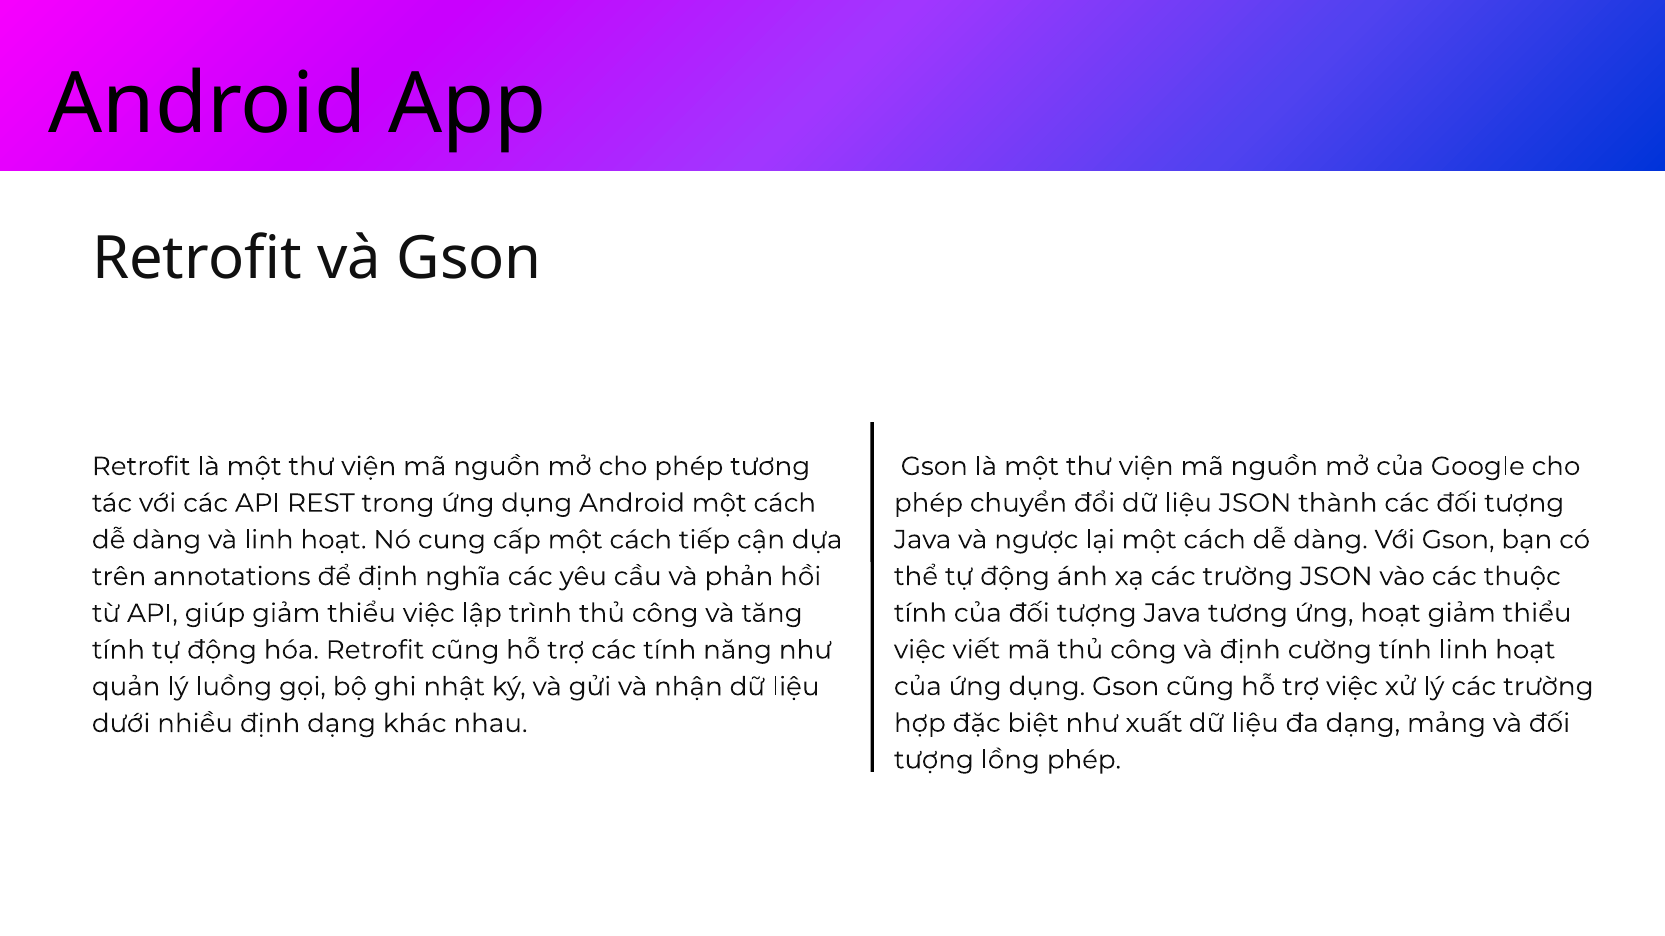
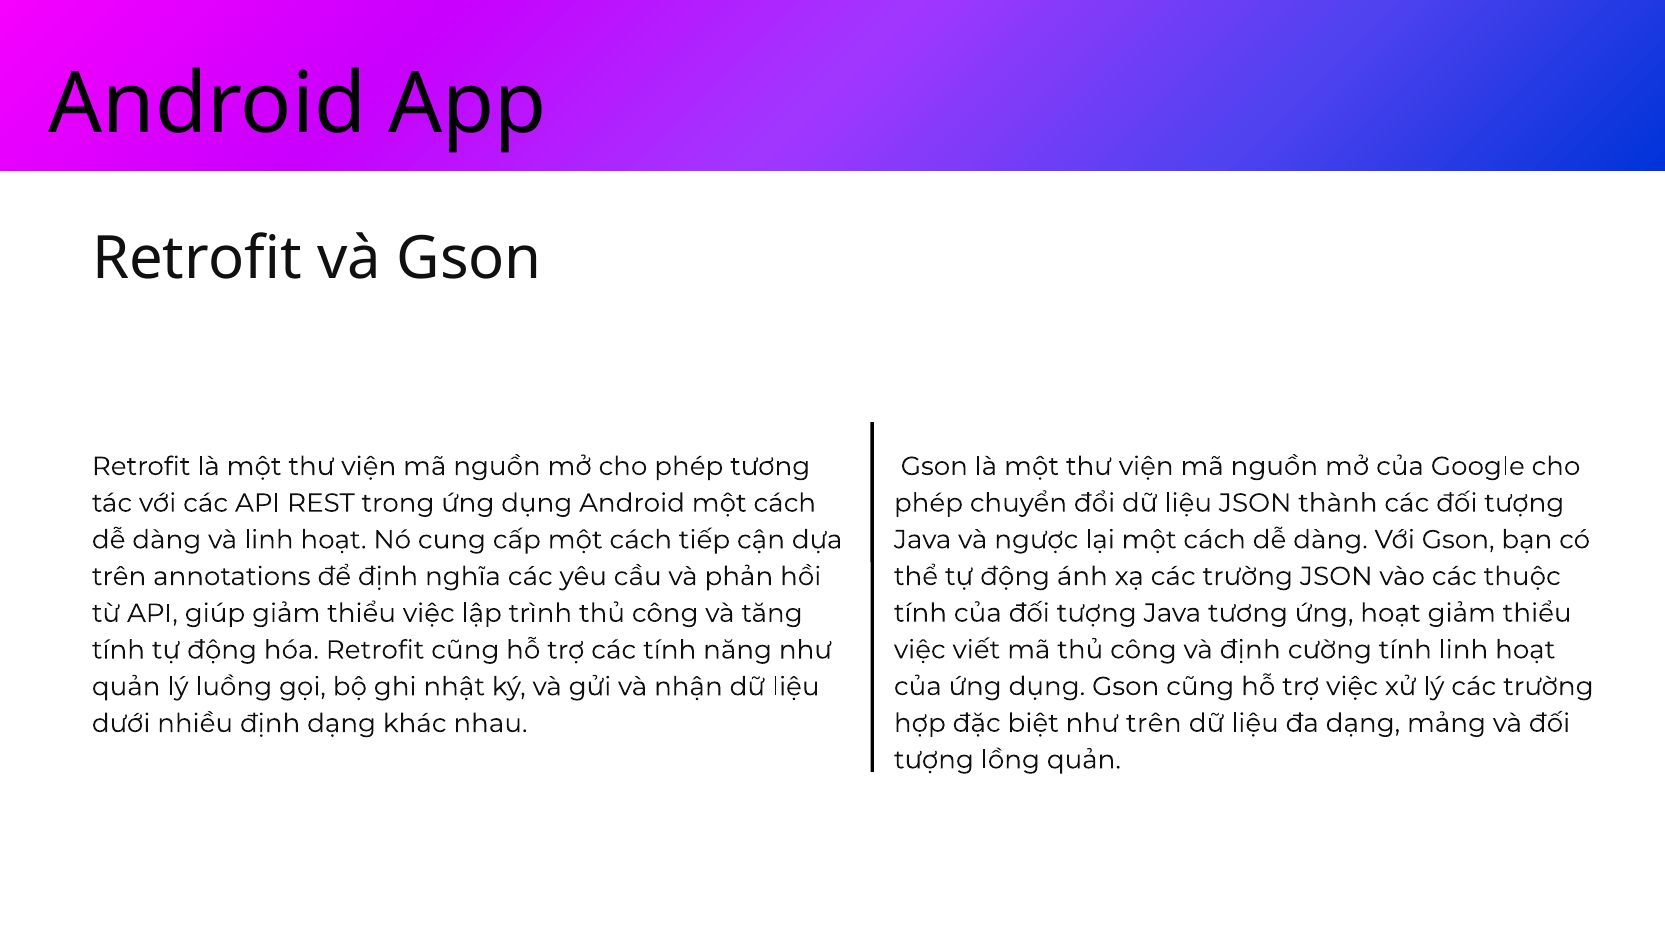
như xuất: xuất -> trên
lồng phép: phép -> quản
